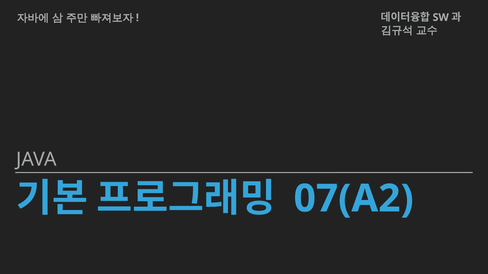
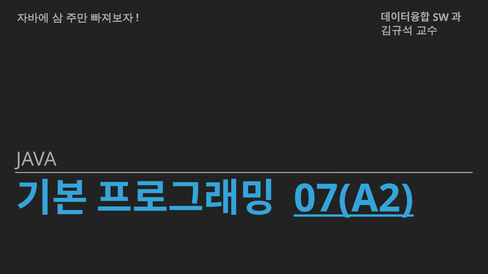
07(A2 underline: none -> present
